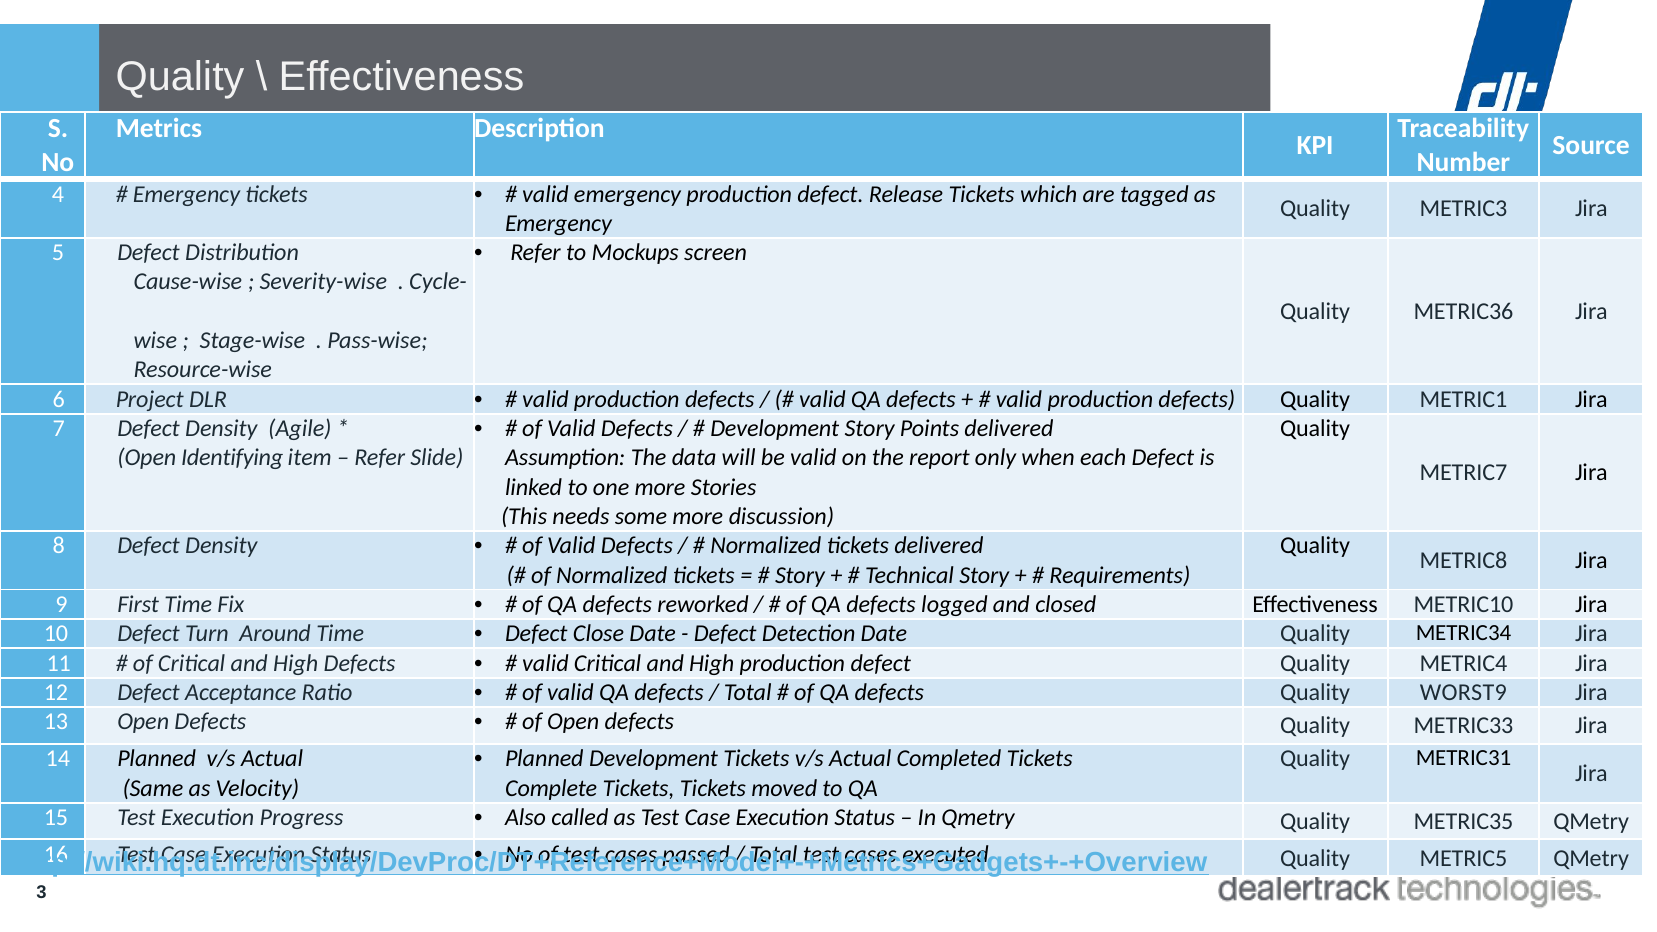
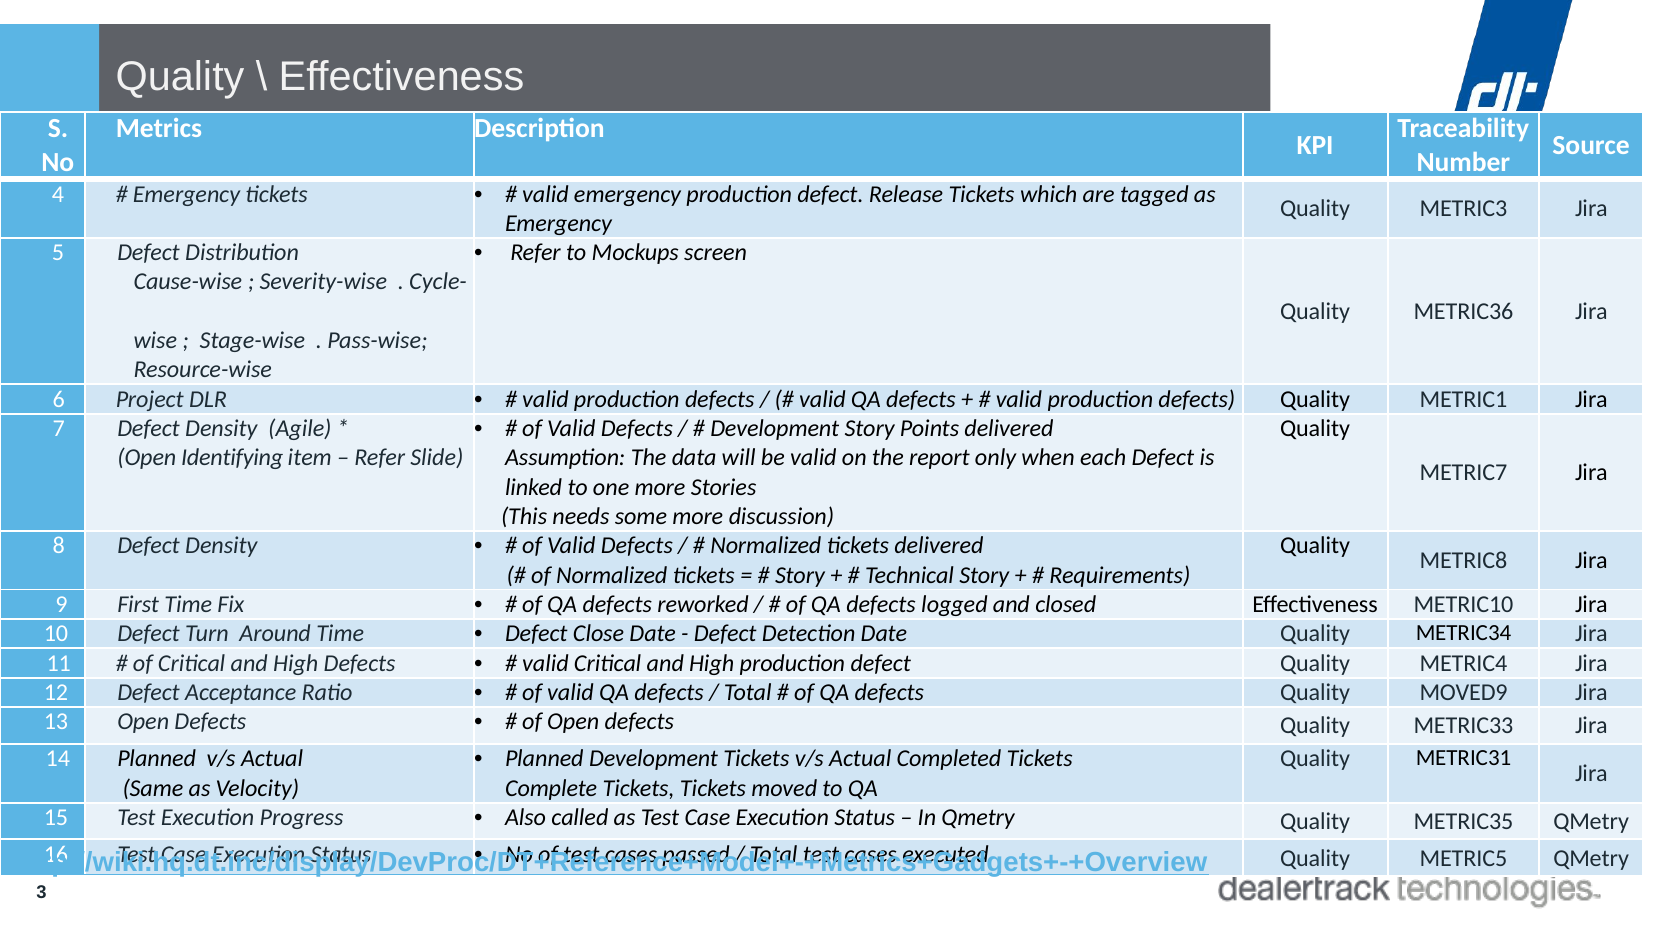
WORST9: WORST9 -> MOVED9
